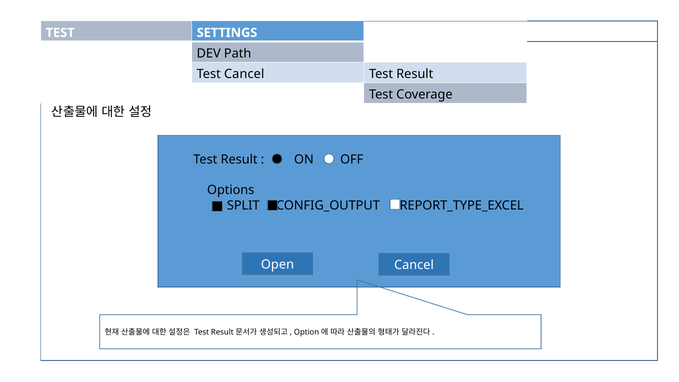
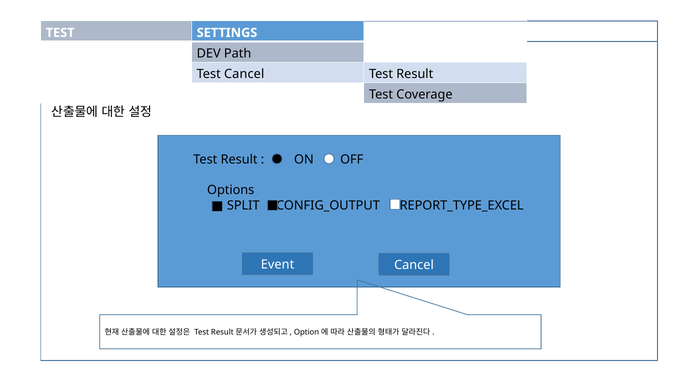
Open: Open -> Event
